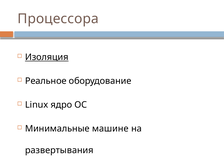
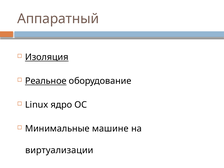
Процессора: Процессора -> Аппаратный
Реальное underline: none -> present
развертывания: развертывания -> виртуализации
